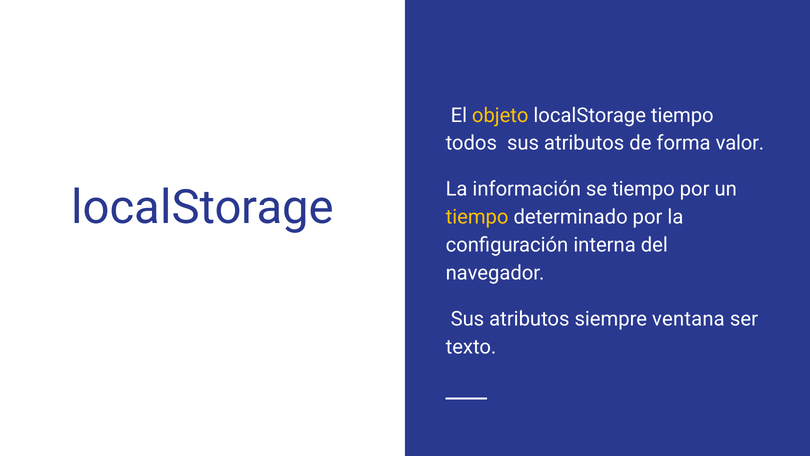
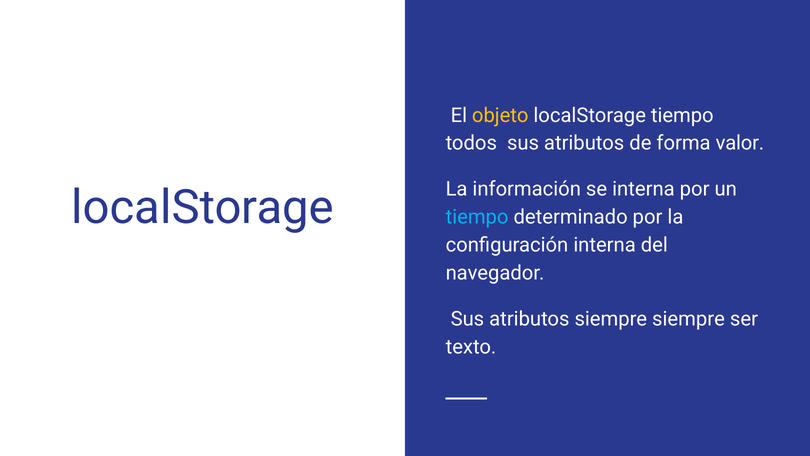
se tiempo: tiempo -> interna
tiempo at (477, 217) colour: yellow -> light blue
siempre ventana: ventana -> siempre
